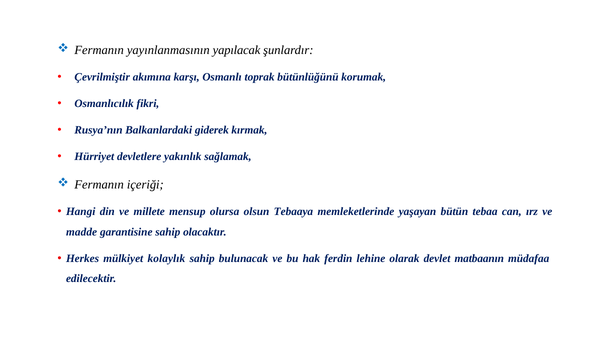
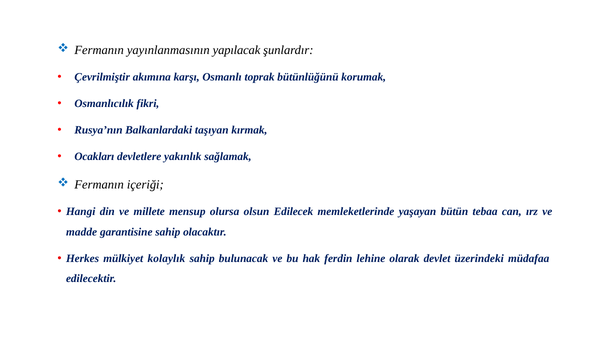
giderek: giderek -> taşıyan
Hürriyet: Hürriyet -> Ocakları
Tebaaya: Tebaaya -> Edilecek
matbaanın: matbaanın -> üzerindeki
